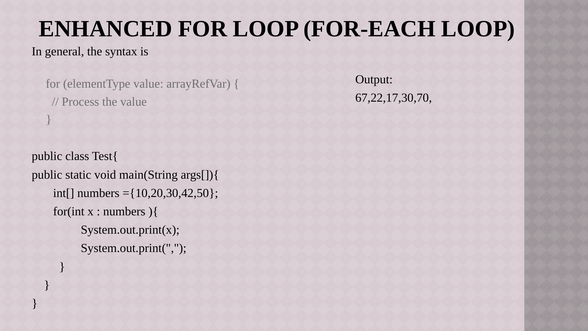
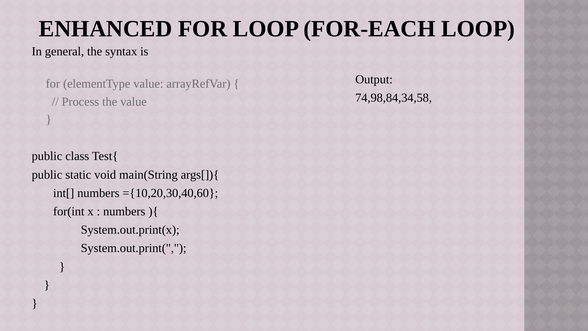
67,22,17,30,70: 67,22,17,30,70 -> 74,98,84,34,58
={10,20,30,42,50: ={10,20,30,42,50 -> ={10,20,30,40,60
